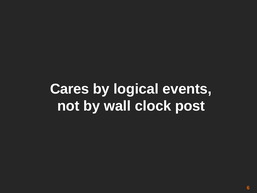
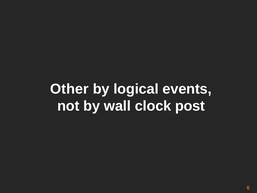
Cares: Cares -> Other
